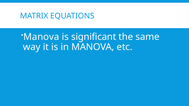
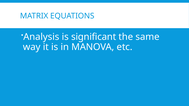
Manova at (41, 37): Manova -> Analysis
